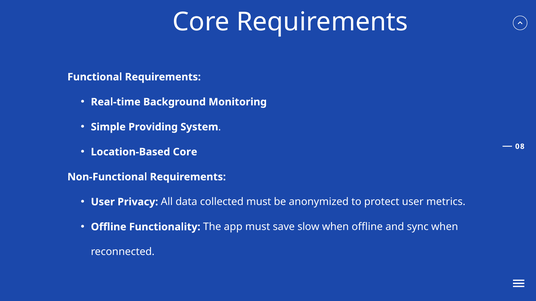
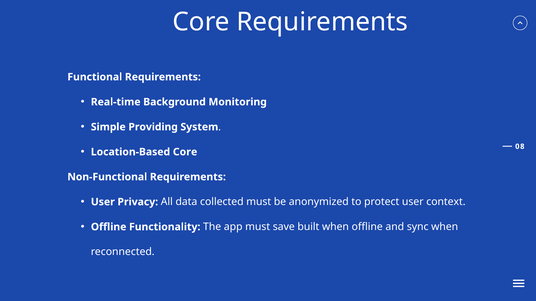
metrics: metrics -> context
slow: slow -> built
